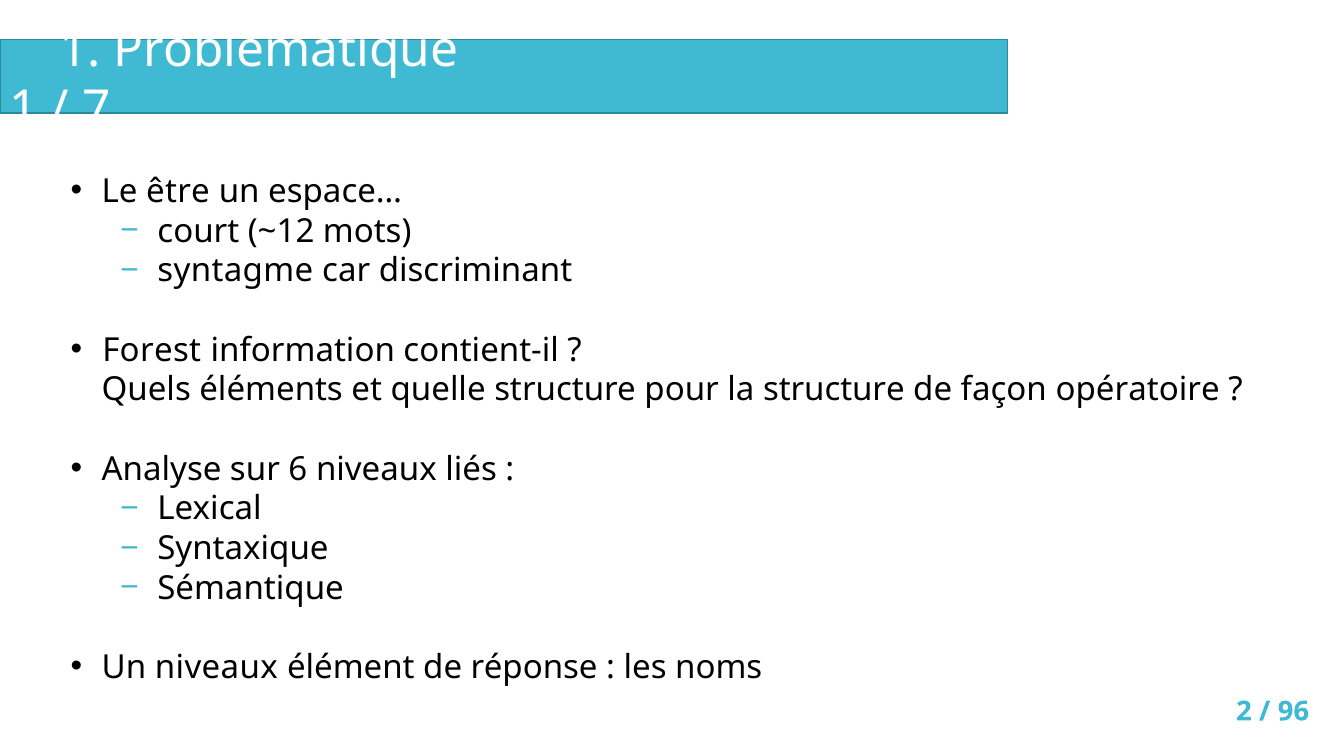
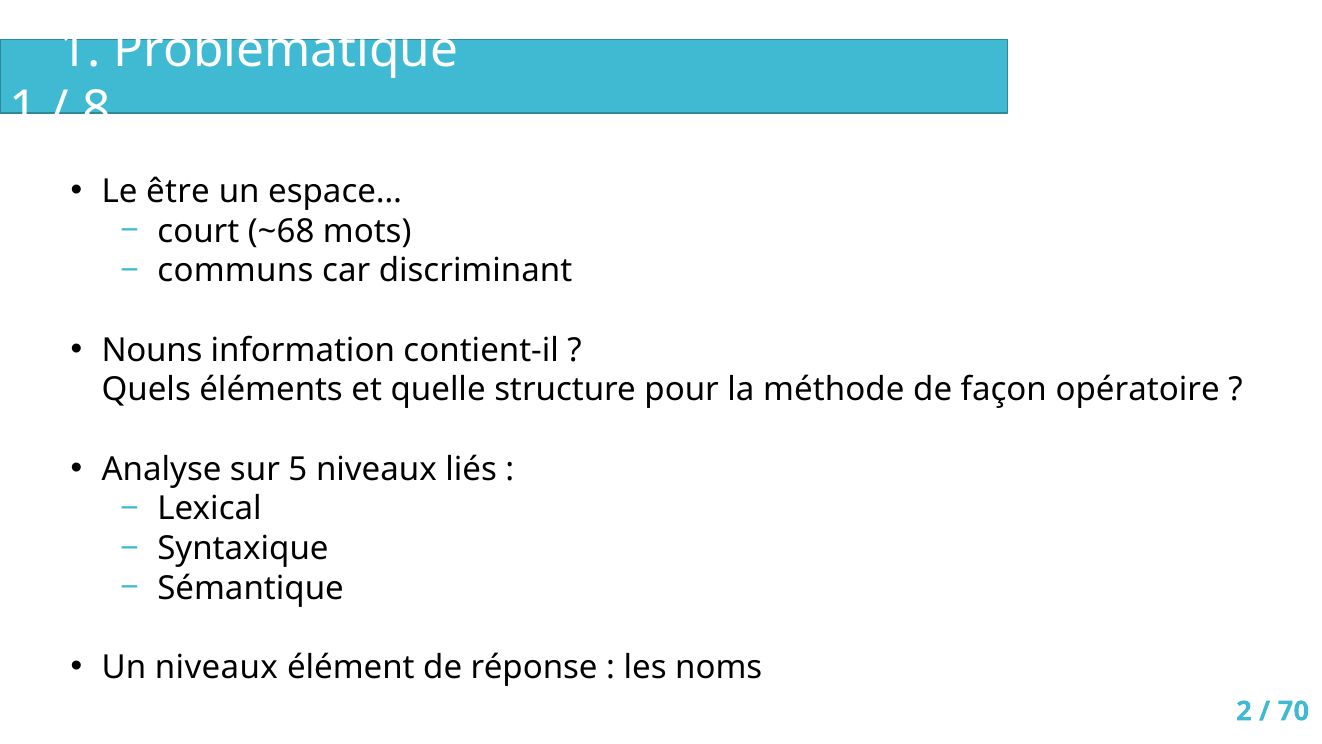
7: 7 -> 8
~12: ~12 -> ~68
syntagme: syntagme -> communs
Forest: Forest -> Nouns
la structure: structure -> méthode
6: 6 -> 5
96: 96 -> 70
